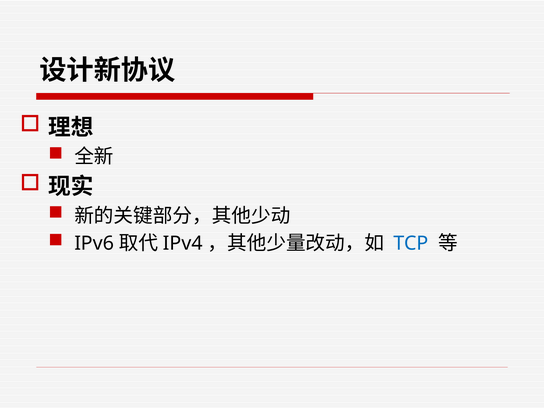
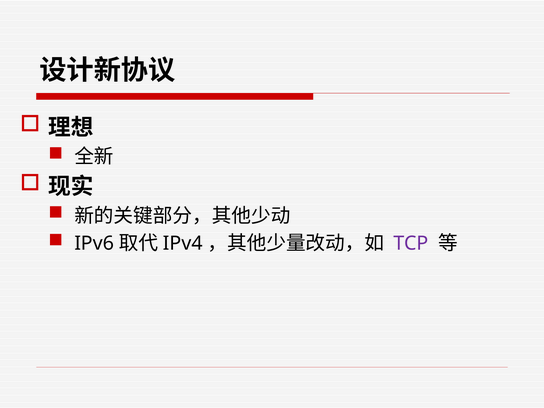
TCP colour: blue -> purple
